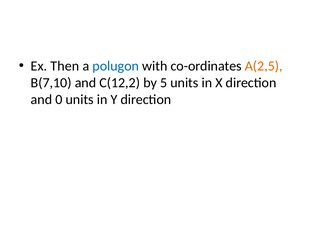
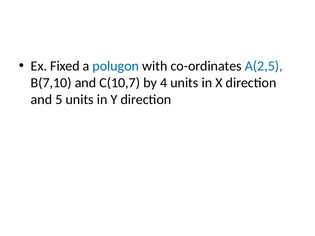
Then: Then -> Fixed
A(2,5 colour: orange -> blue
C(12,2: C(12,2 -> C(10,7
5: 5 -> 4
0: 0 -> 5
